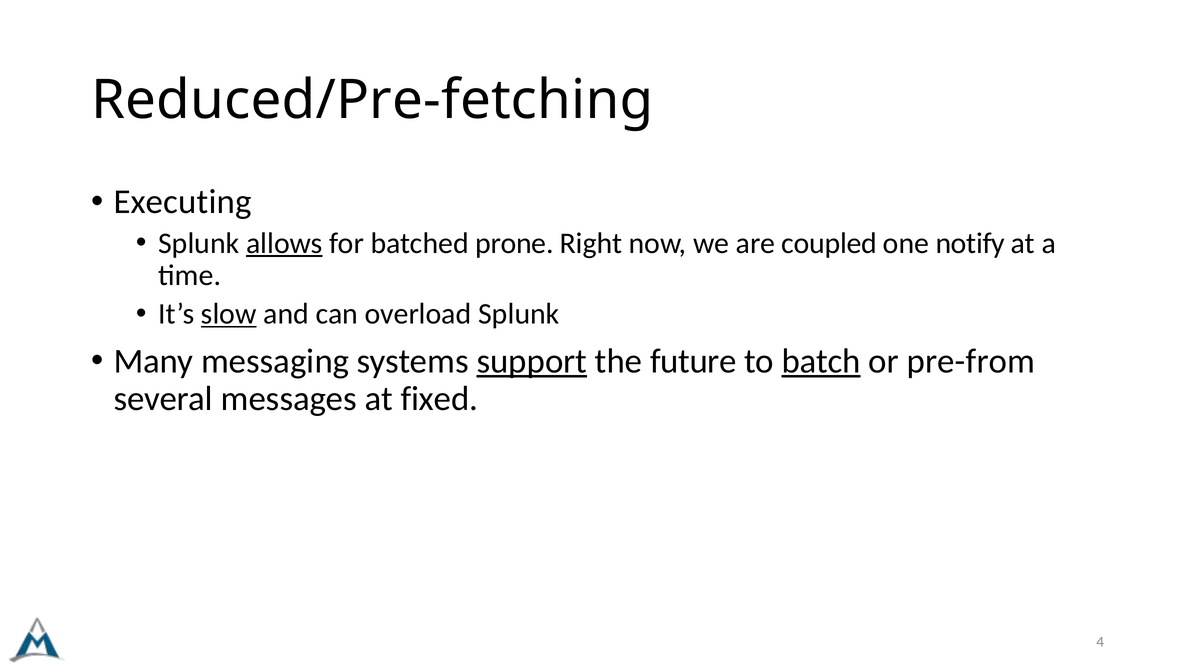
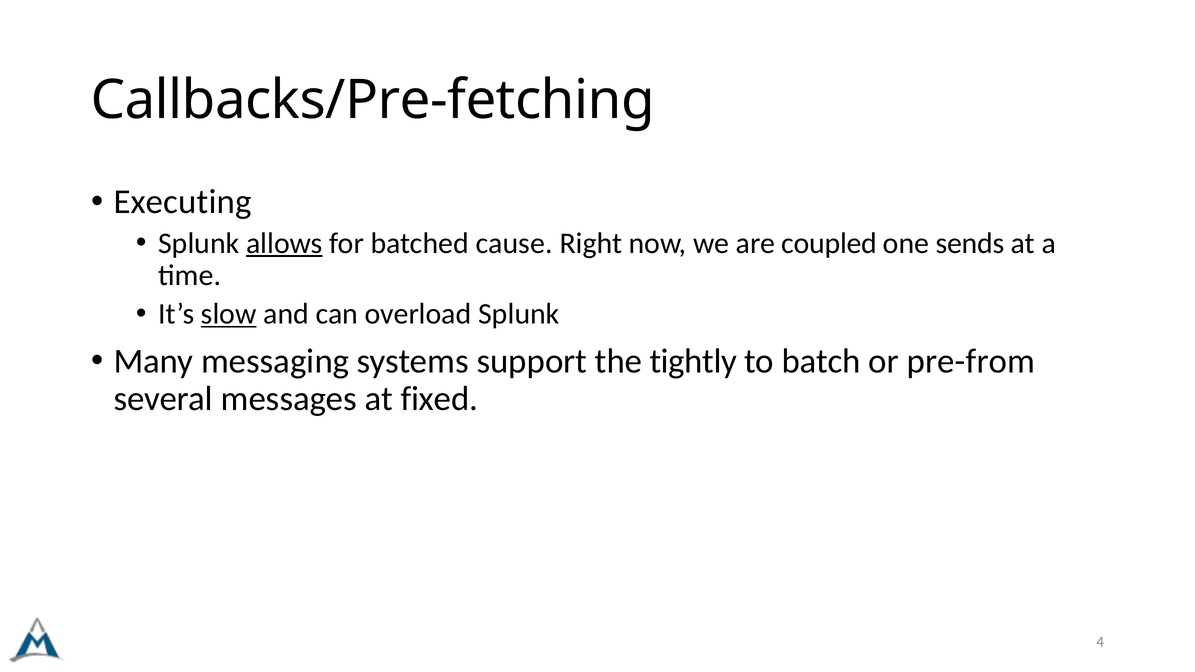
Reduced/Pre-fetching: Reduced/Pre-fetching -> Callbacks/Pre-fetching
prone: prone -> cause
notify: notify -> sends
support underline: present -> none
future: future -> tightly
batch underline: present -> none
